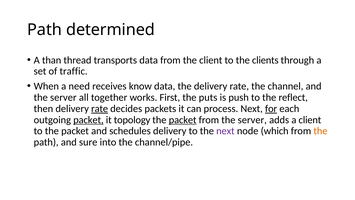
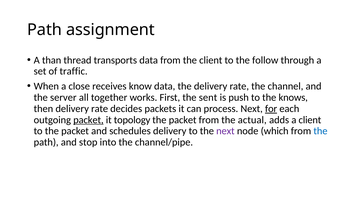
determined: determined -> assignment
clients: clients -> follow
need: need -> close
puts: puts -> sent
reflect: reflect -> knows
rate at (100, 108) underline: present -> none
packet at (183, 120) underline: present -> none
from the server: server -> actual
the at (320, 131) colour: orange -> blue
sure: sure -> stop
